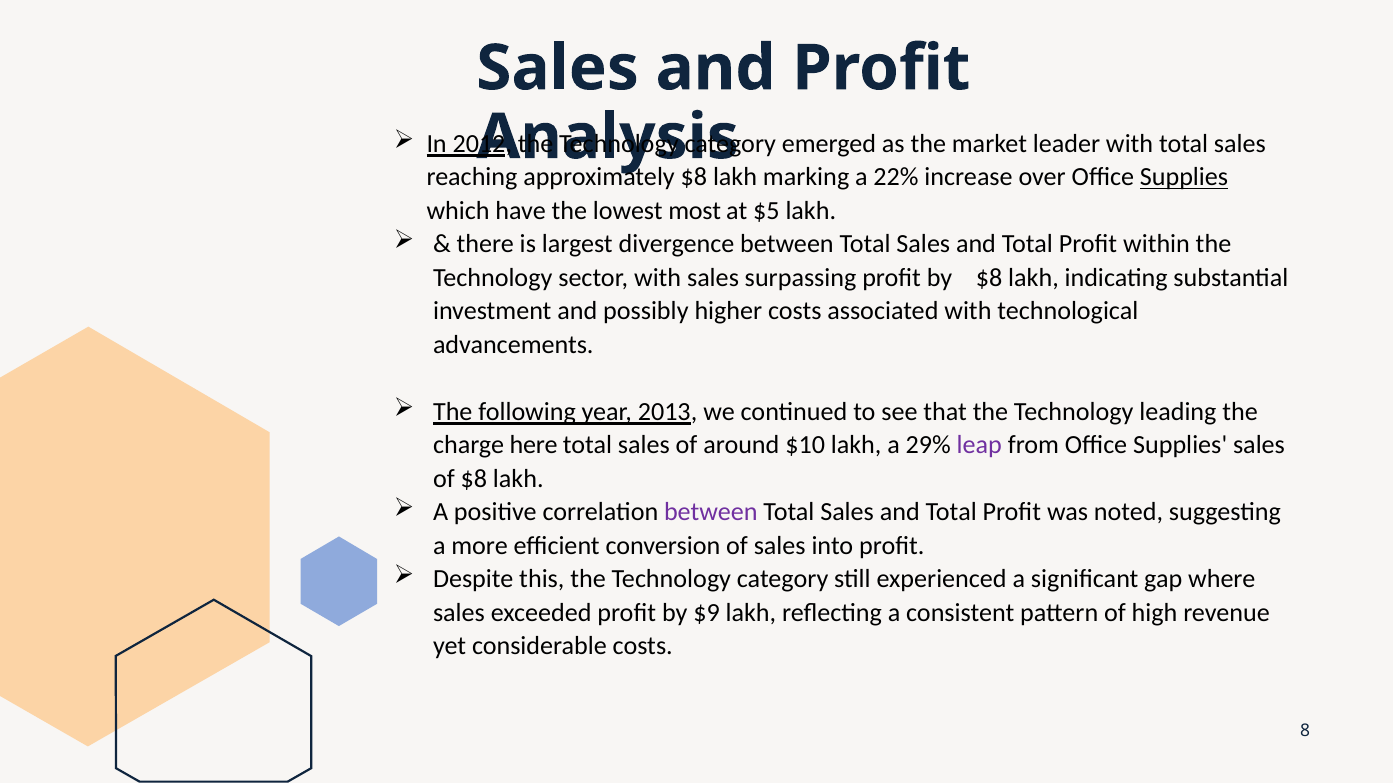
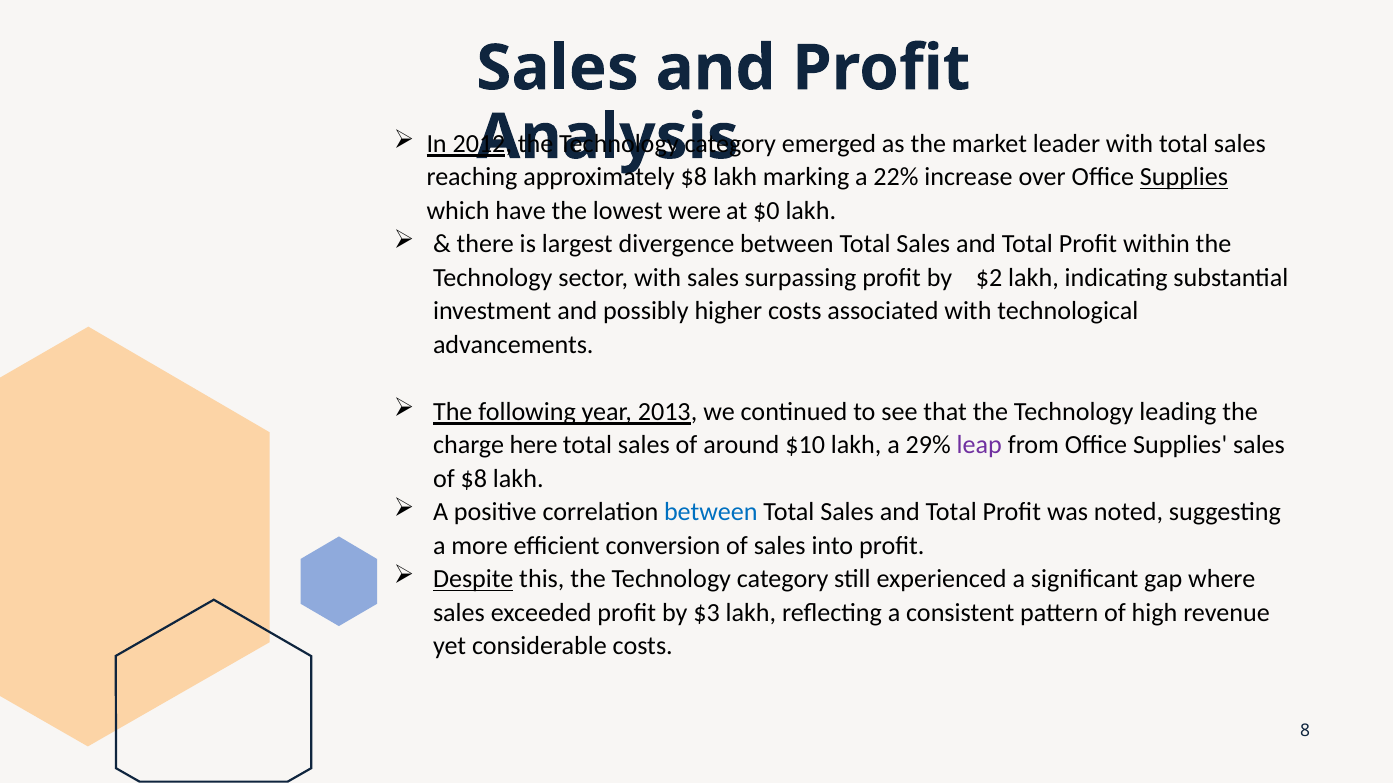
most: most -> were
$5: $5 -> $0
by $8: $8 -> $2
between at (711, 513) colour: purple -> blue
Despite underline: none -> present
$9: $9 -> $3
